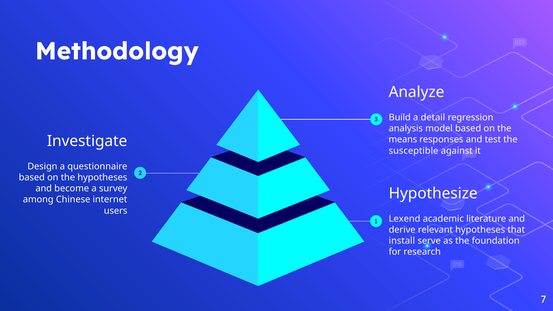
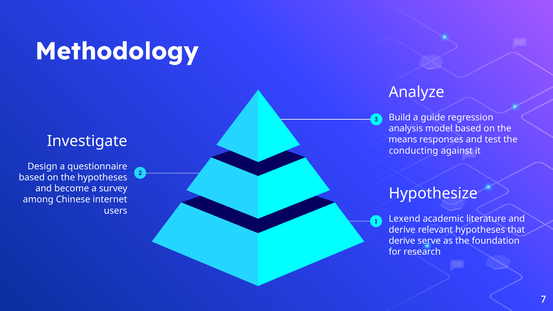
detail: detail -> guide
susceptible: susceptible -> conducting
install at (402, 241): install -> derive
